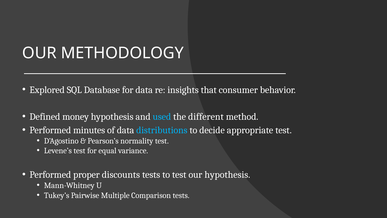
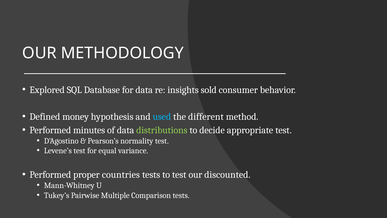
that: that -> sold
distributions colour: light blue -> light green
discounts: discounts -> countries
our hypothesis: hypothesis -> discounted
